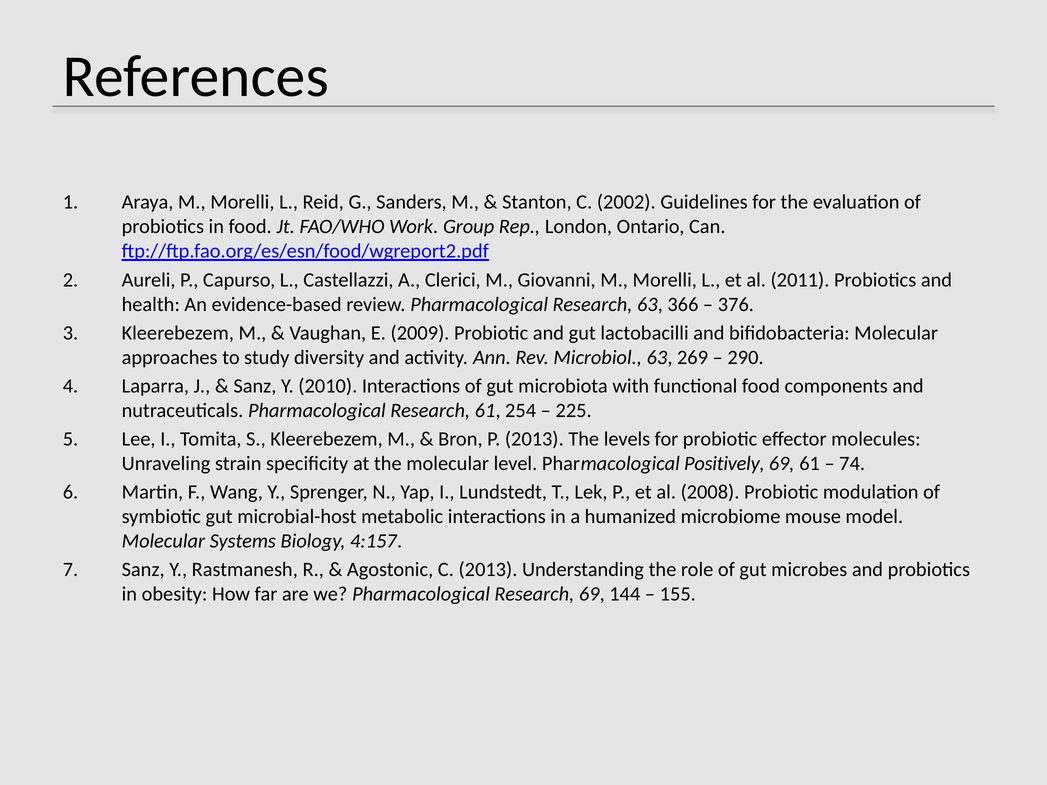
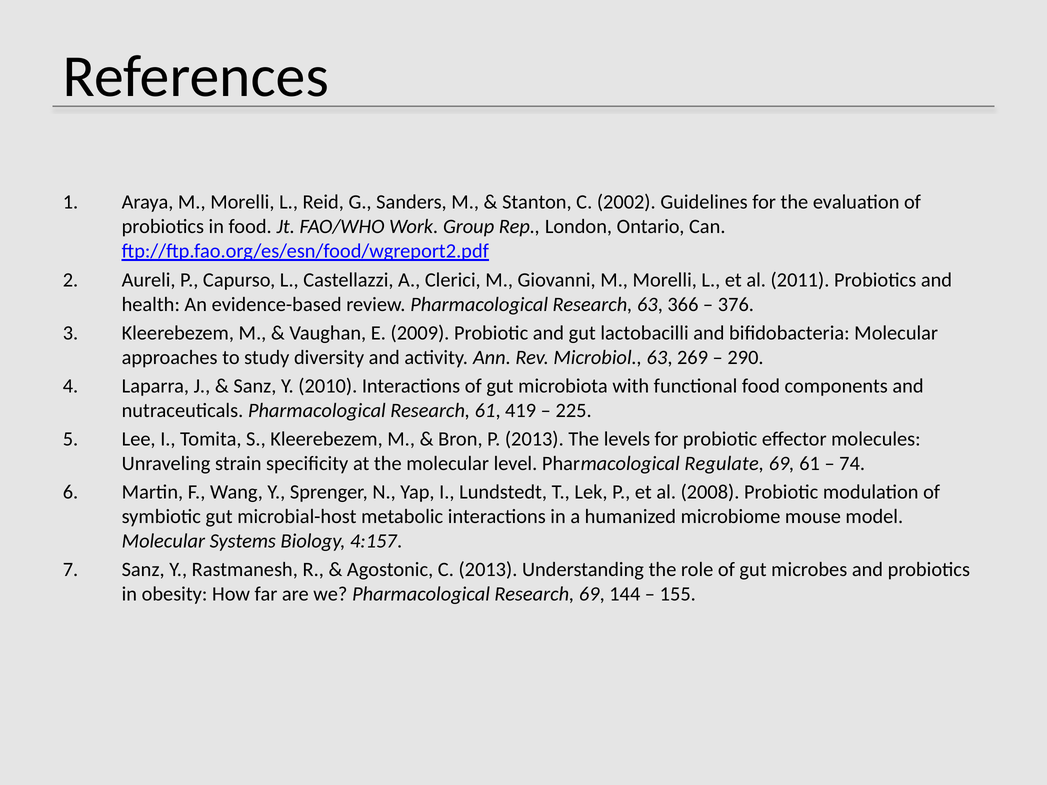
254: 254 -> 419
Positively: Positively -> Regulate
